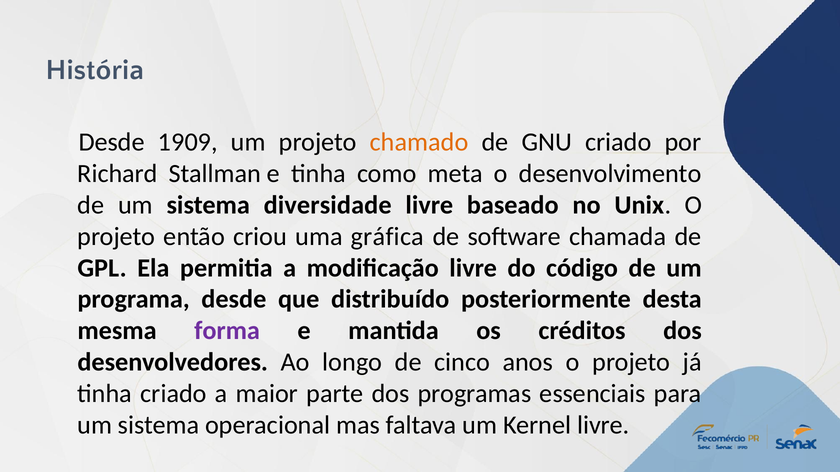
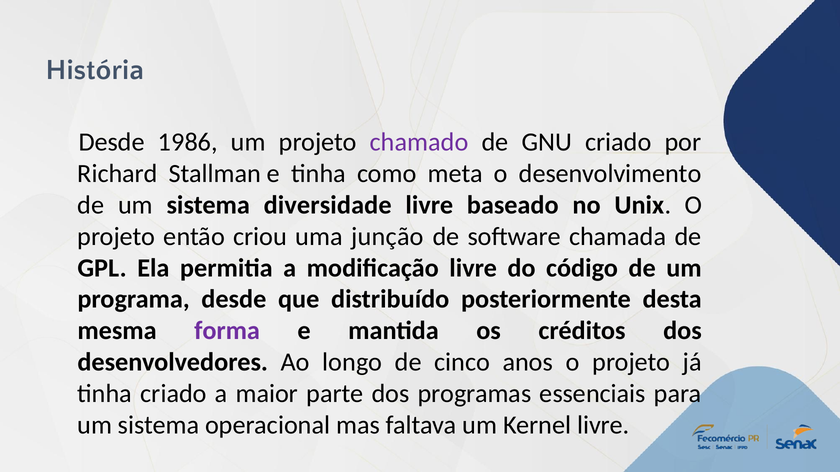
1909: 1909 -> 1986
chamado colour: orange -> purple
gráfica: gráfica -> junção
